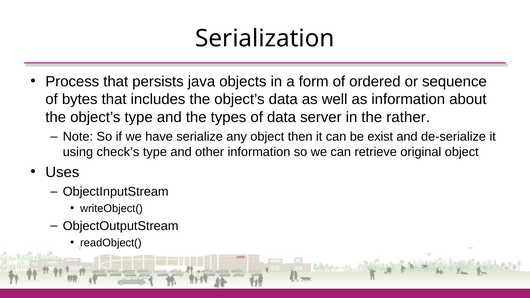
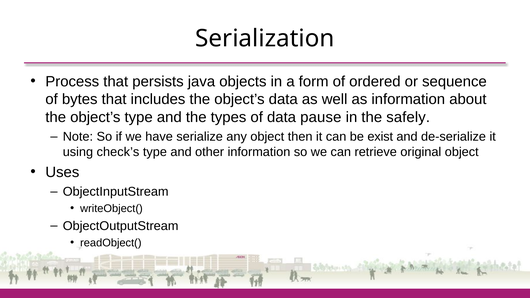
server: server -> pause
rather: rather -> safely
